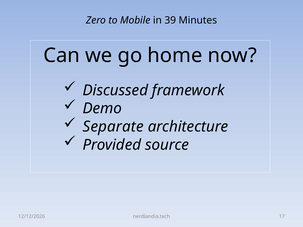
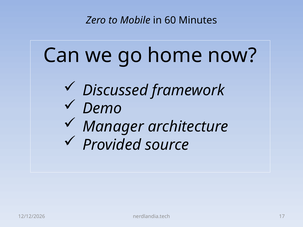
39: 39 -> 60
Separate: Separate -> Manager
